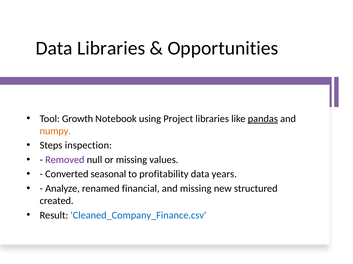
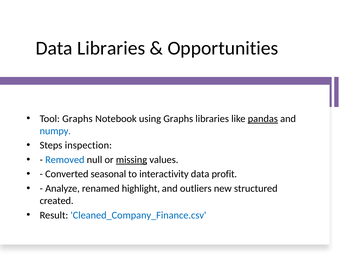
Tool Growth: Growth -> Graphs
using Project: Project -> Graphs
numpy colour: orange -> blue
Removed colour: purple -> blue
missing at (132, 160) underline: none -> present
profitability: profitability -> interactivity
years: years -> profit
financial: financial -> highlight
and missing: missing -> outliers
